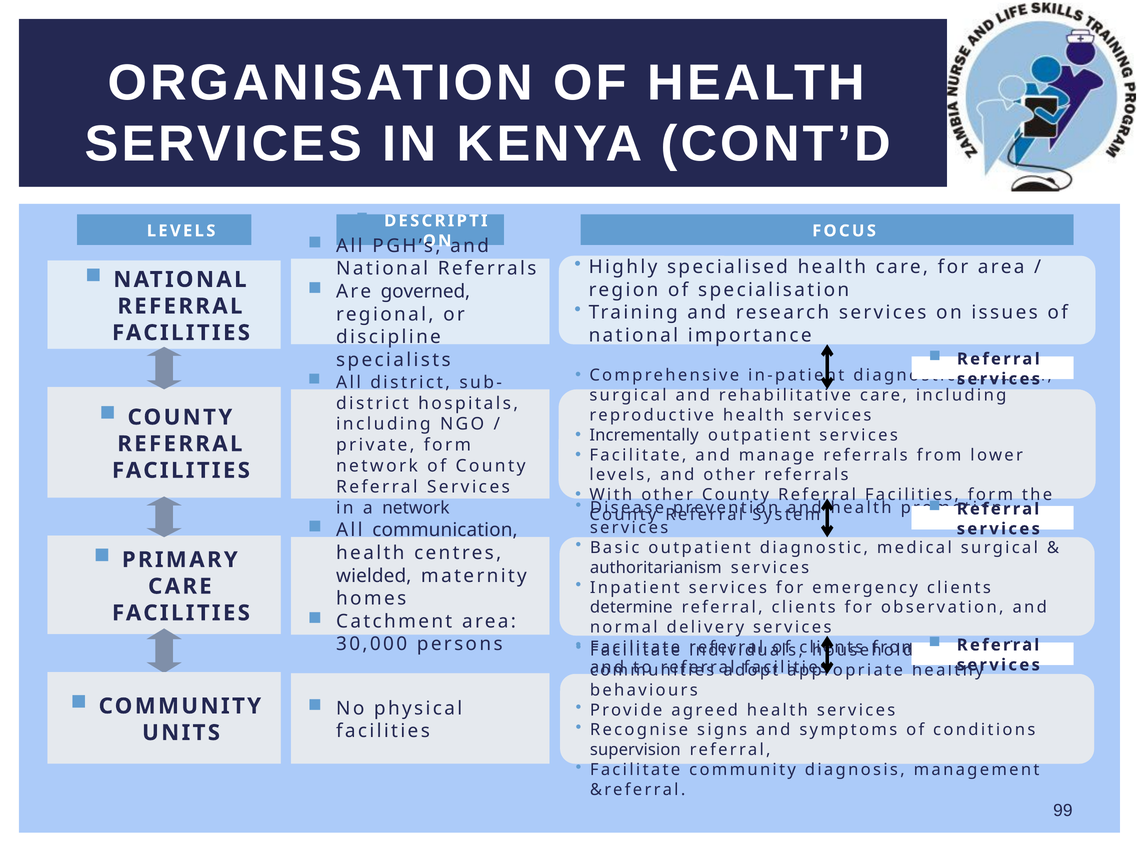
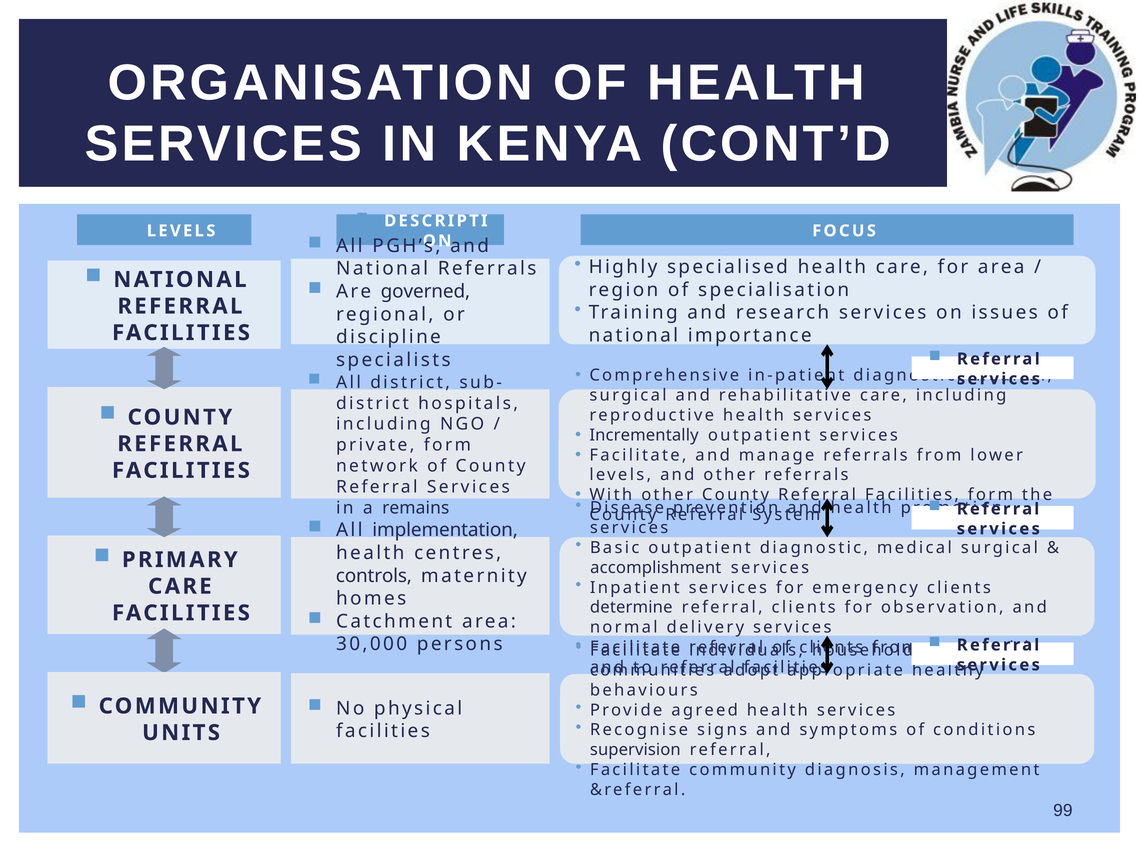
a network: network -> remains
communication: communication -> implementation
authoritarianism: authoritarianism -> accomplishment
wielded: wielded -> controls
